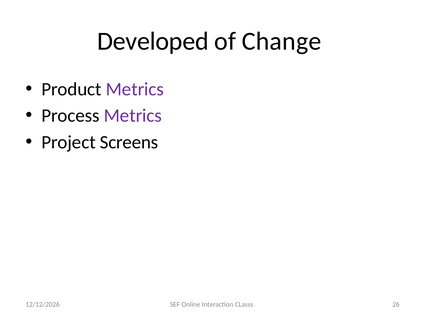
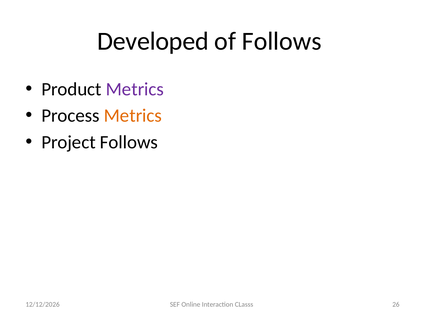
of Change: Change -> Follows
Metrics at (133, 116) colour: purple -> orange
Project Screens: Screens -> Follows
